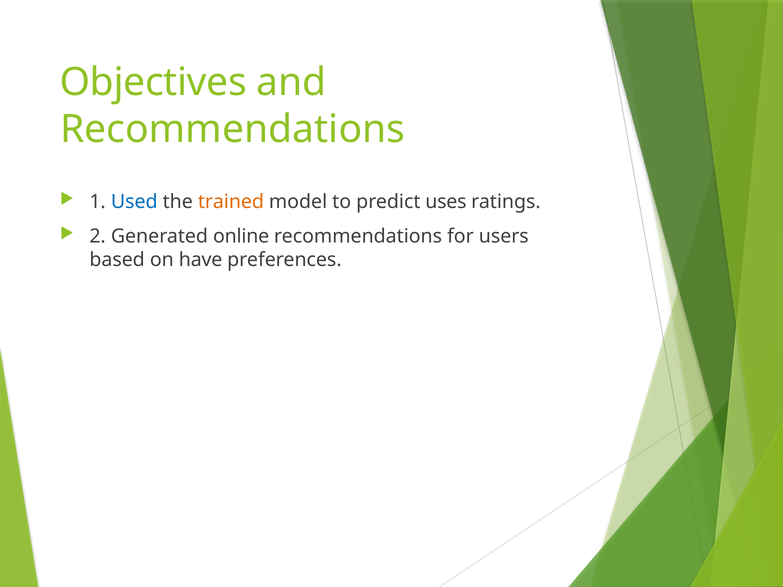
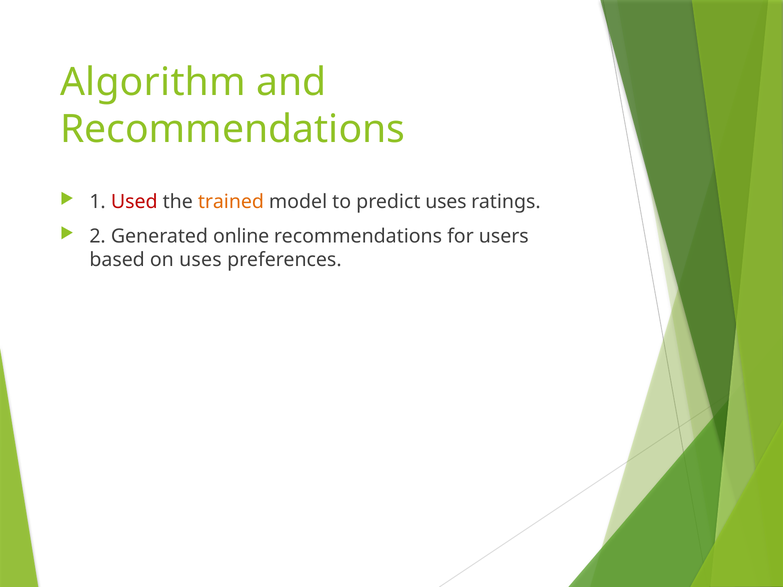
Objectives: Objectives -> Algorithm
Used colour: blue -> red
on have: have -> uses
